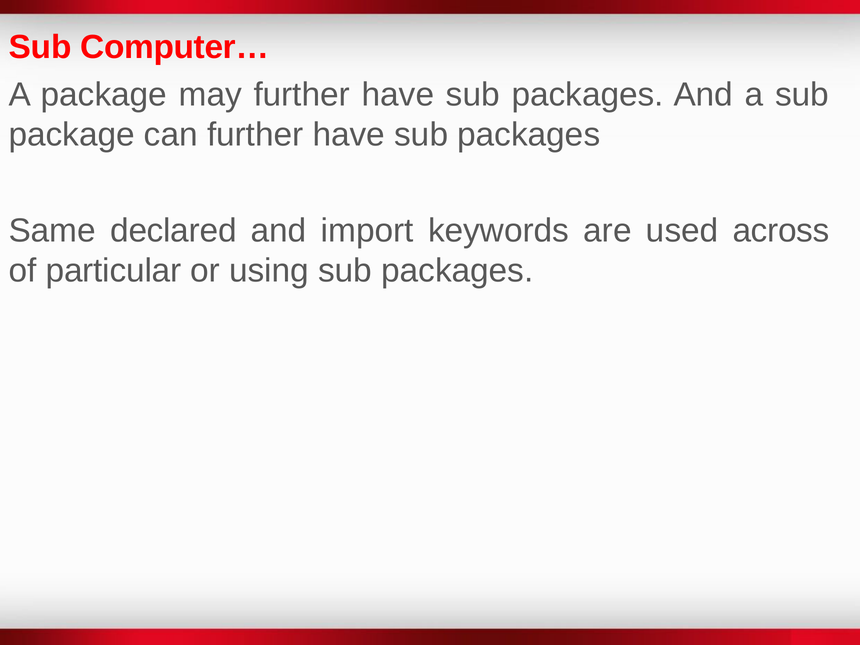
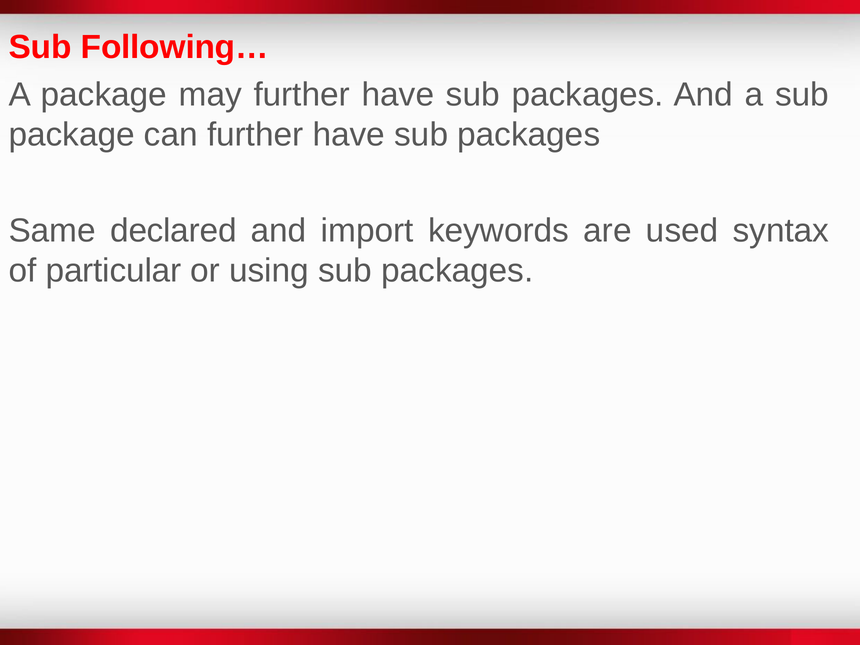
Computer…: Computer… -> Following…
across: across -> syntax
